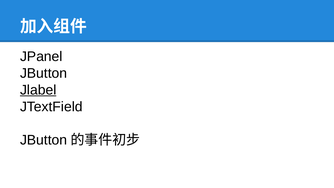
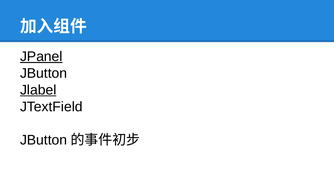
JPanel underline: none -> present
